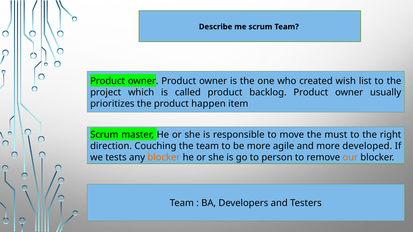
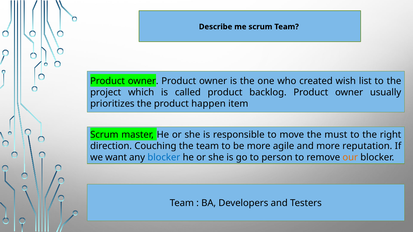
developed: developed -> reputation
tests: tests -> want
blocker at (164, 157) colour: orange -> blue
